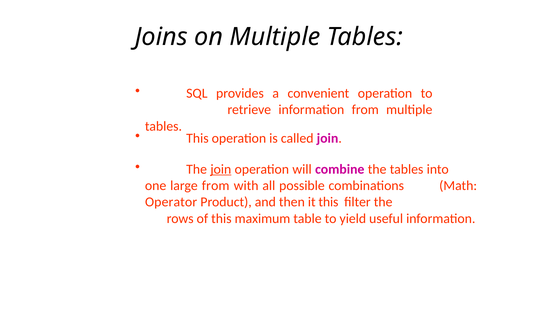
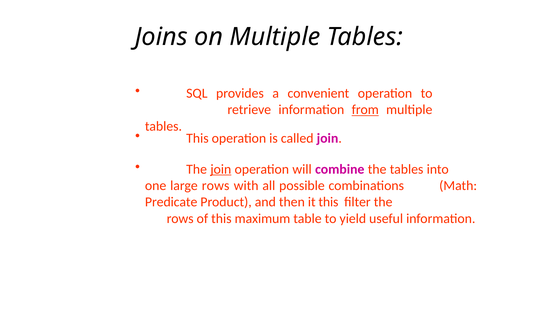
from at (365, 110) underline: none -> present
large from: from -> rows
Operator: Operator -> Predicate
